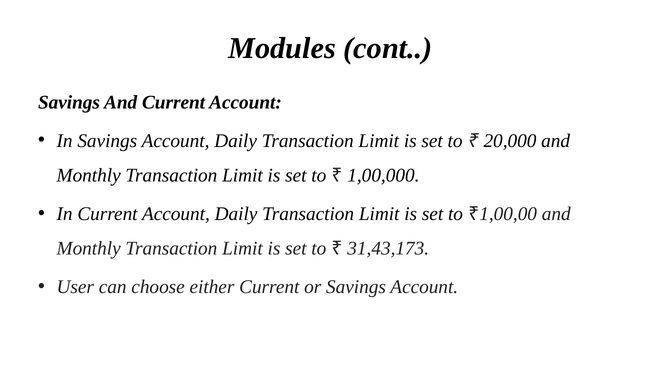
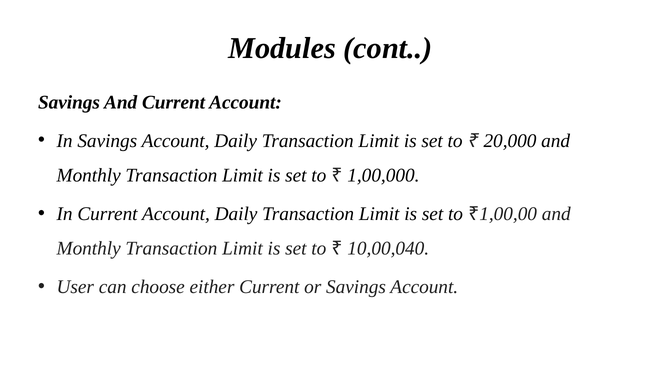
31,43,173: 31,43,173 -> 10,00,040
